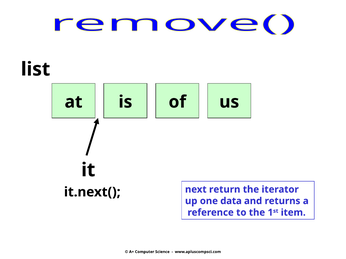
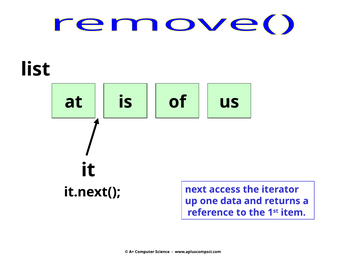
return: return -> access
